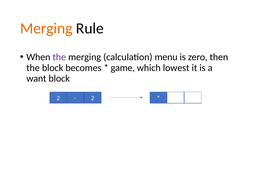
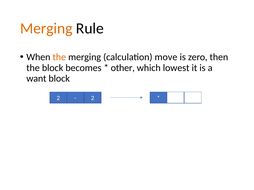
the at (59, 57) colour: purple -> orange
menu: menu -> move
game: game -> other
